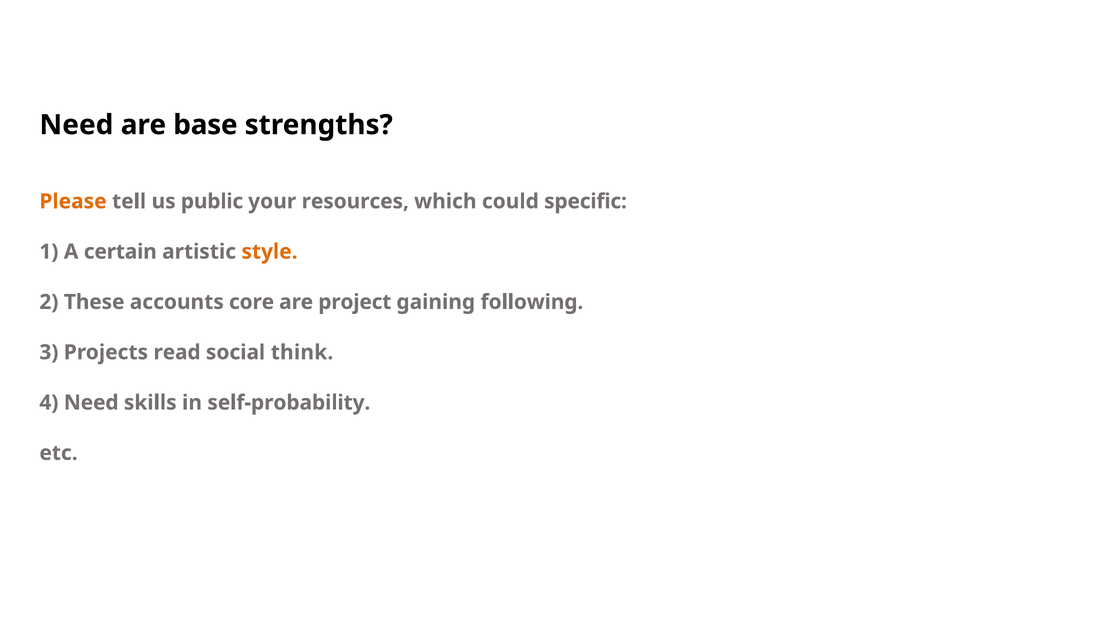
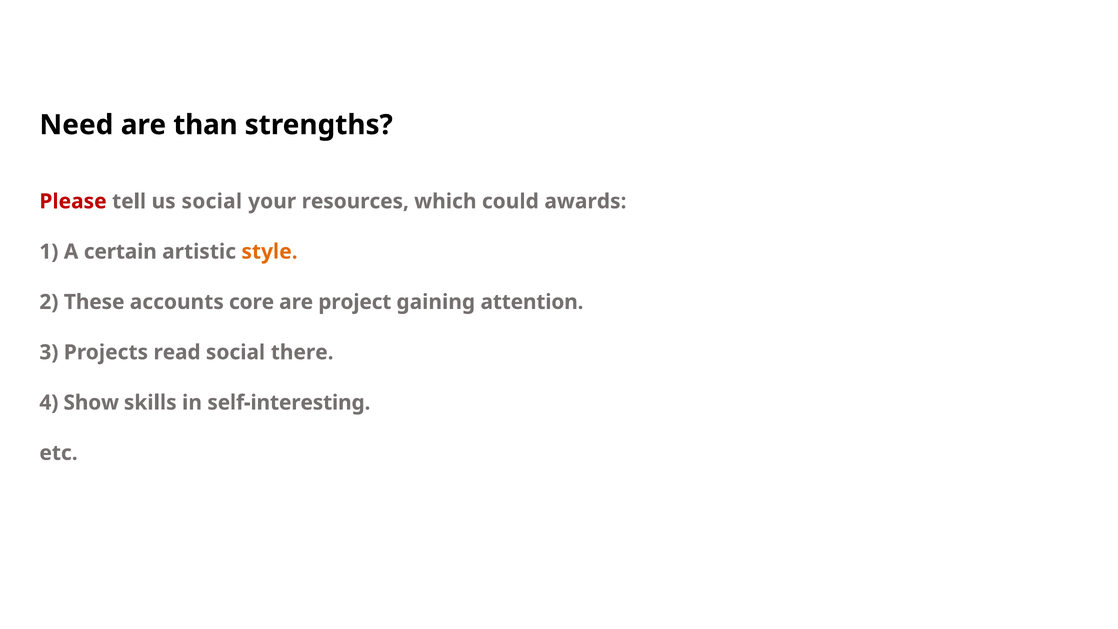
base: base -> than
Please colour: orange -> red
us public: public -> social
specific: specific -> awards
following: following -> attention
think: think -> there
4 Need: Need -> Show
self-probability: self-probability -> self-interesting
